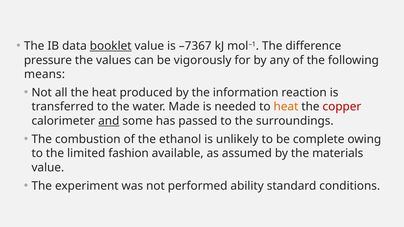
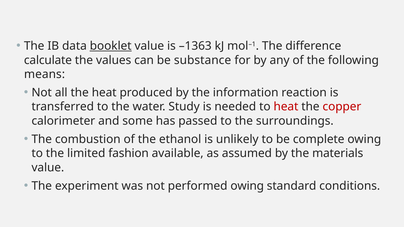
–7367: –7367 -> –1363
pressure: pressure -> calculate
vigorously: vigorously -> substance
Made: Made -> Study
heat at (286, 107) colour: orange -> red
and underline: present -> none
performed ability: ability -> owing
